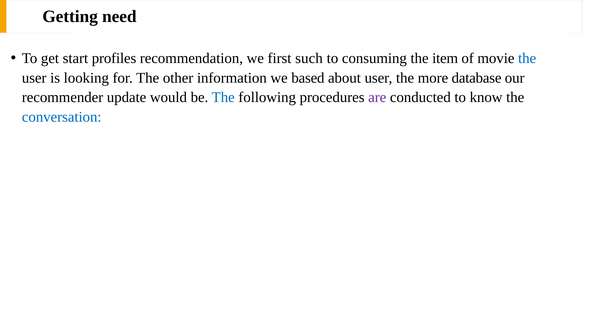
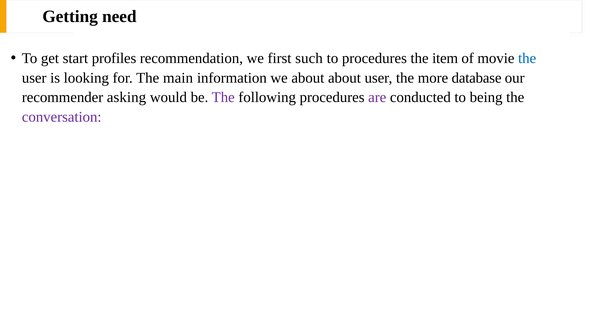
to consuming: consuming -> procedures
other: other -> main
we based: based -> about
update: update -> asking
The at (223, 97) colour: blue -> purple
know: know -> being
conversation colour: blue -> purple
